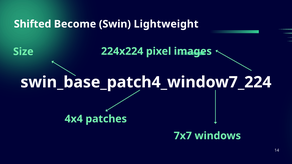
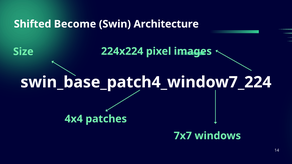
Lightweight: Lightweight -> Architecture
